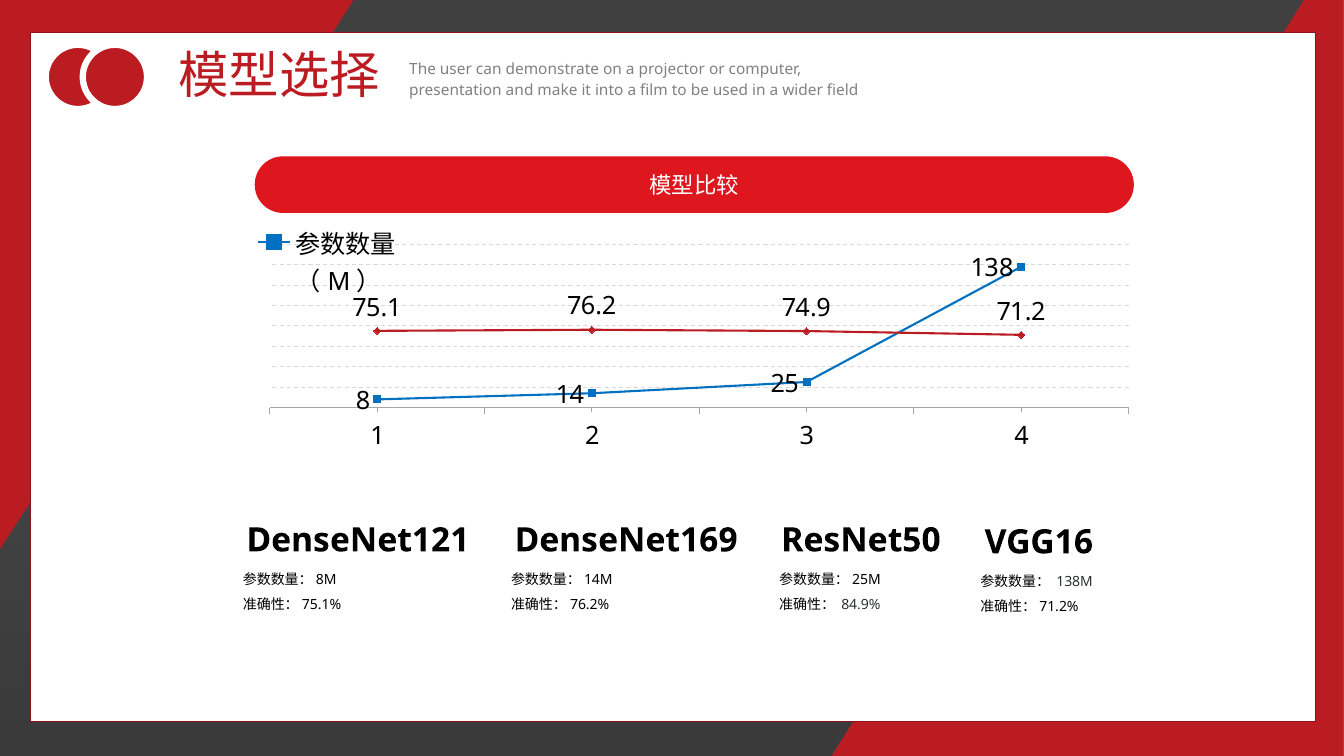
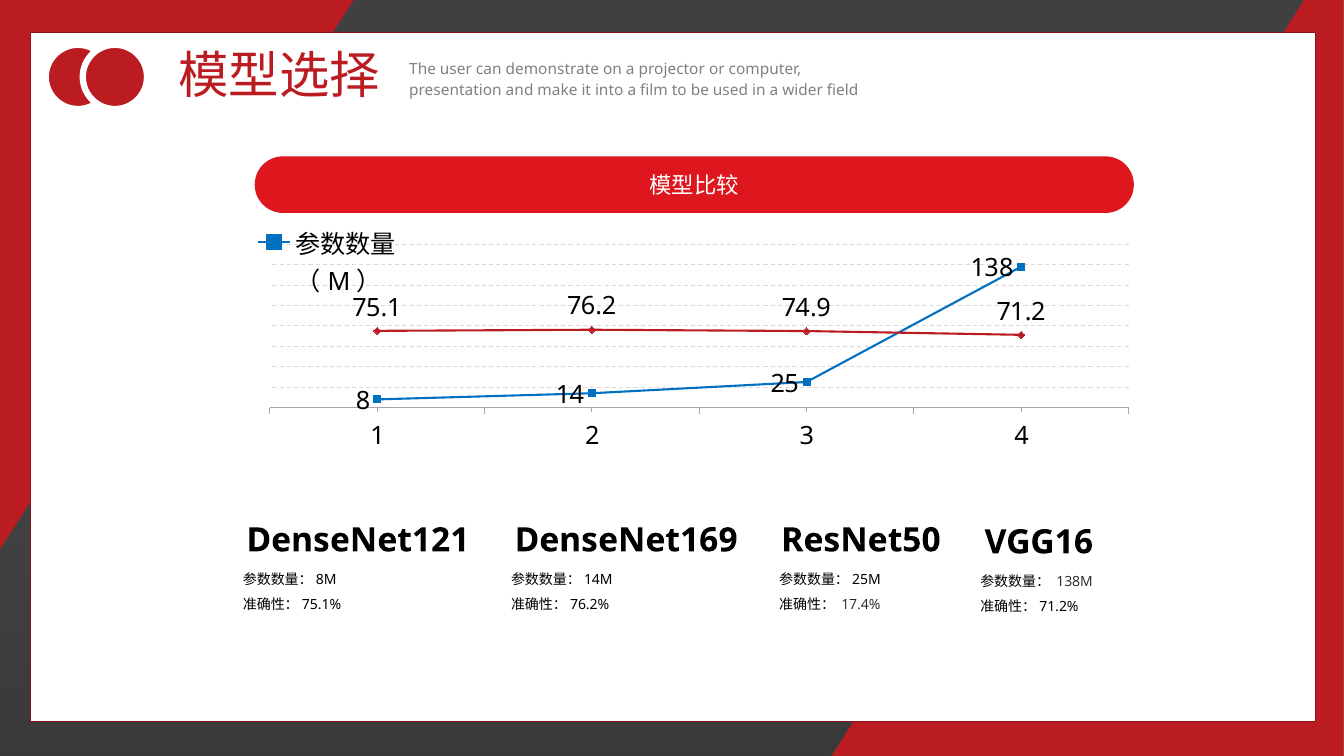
84.9%: 84.9% -> 17.4%
